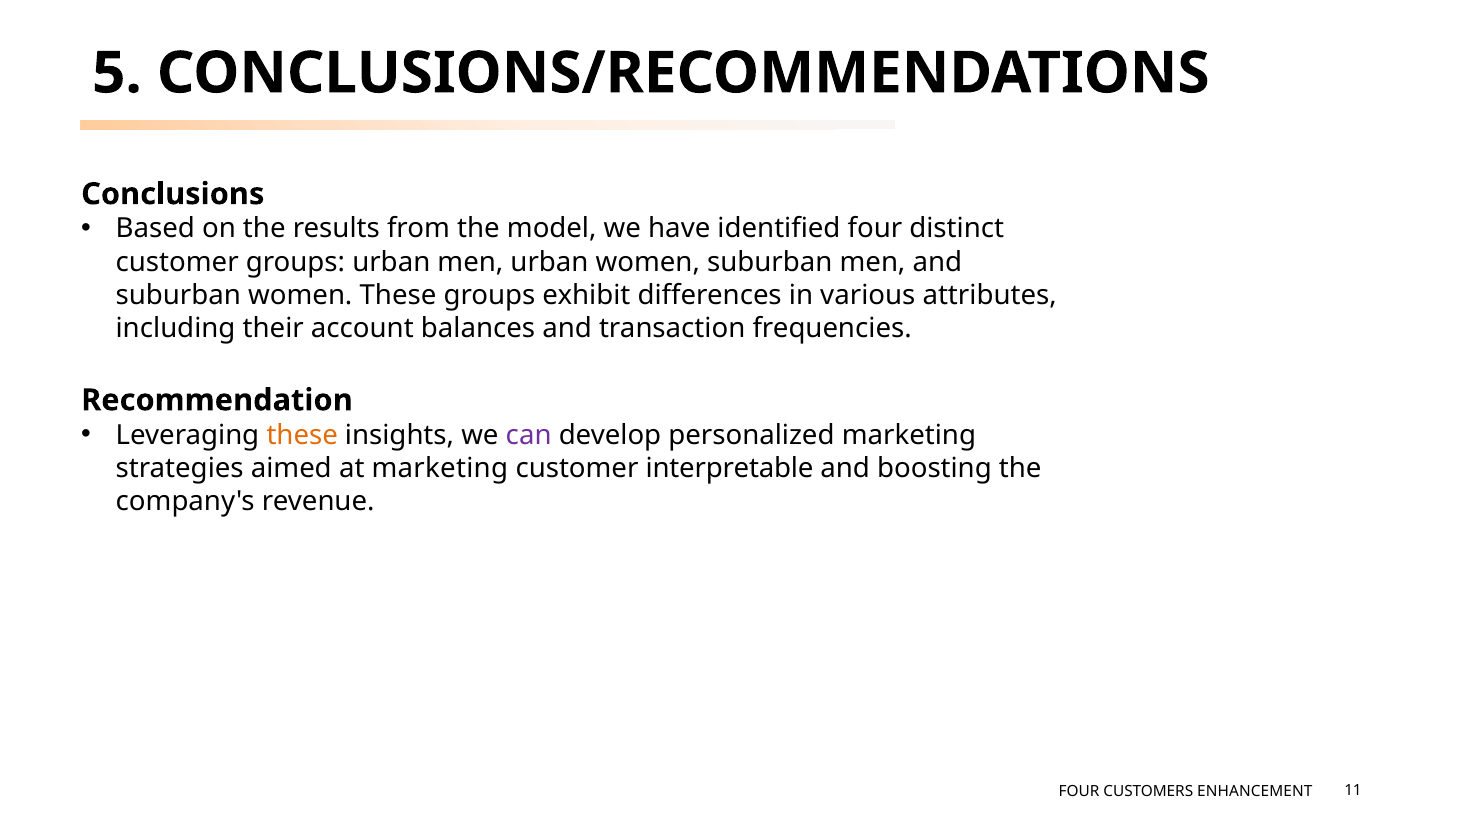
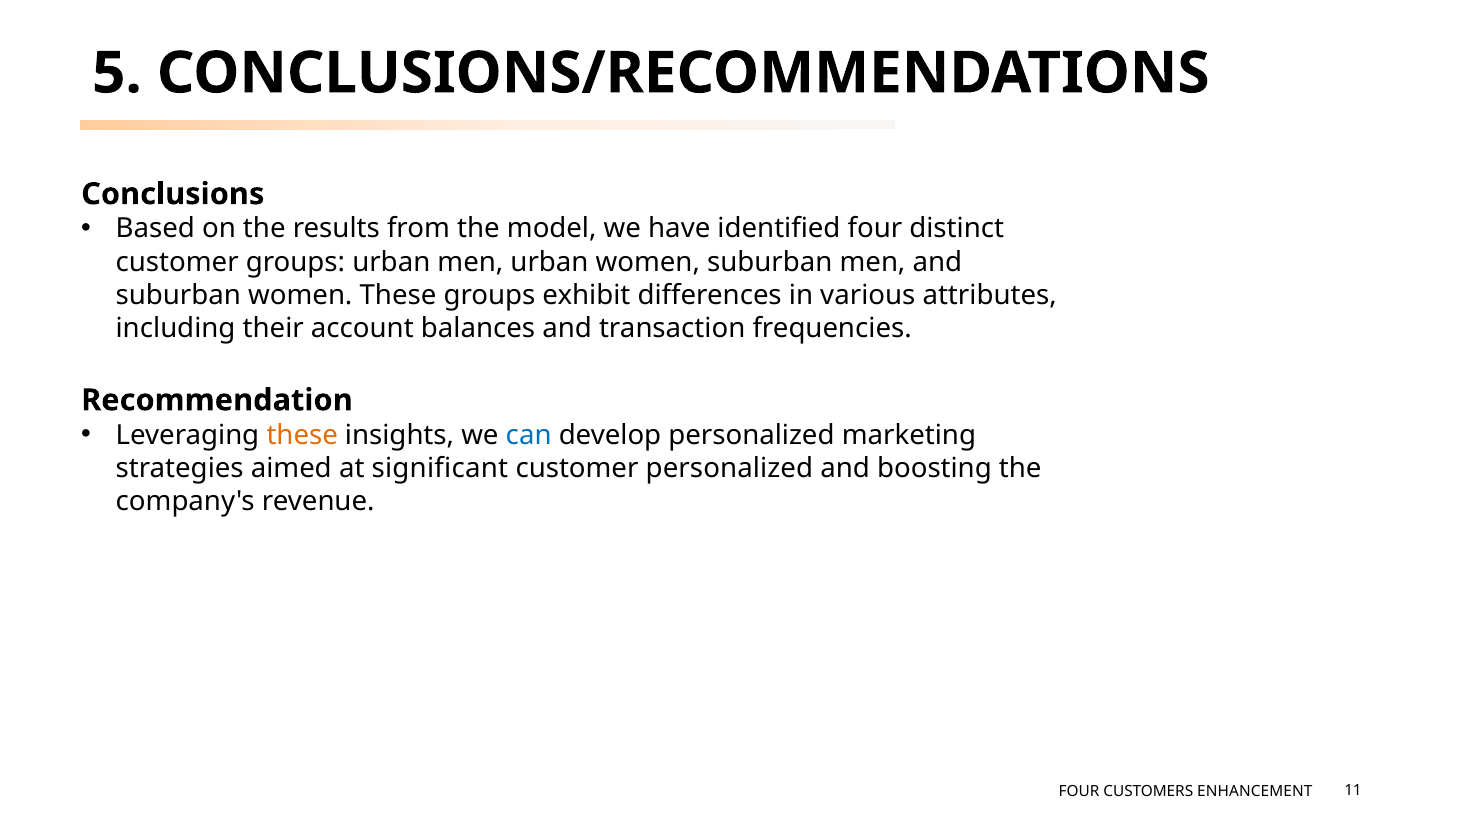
can colour: purple -> blue
at marketing: marketing -> significant
customer interpretable: interpretable -> personalized
